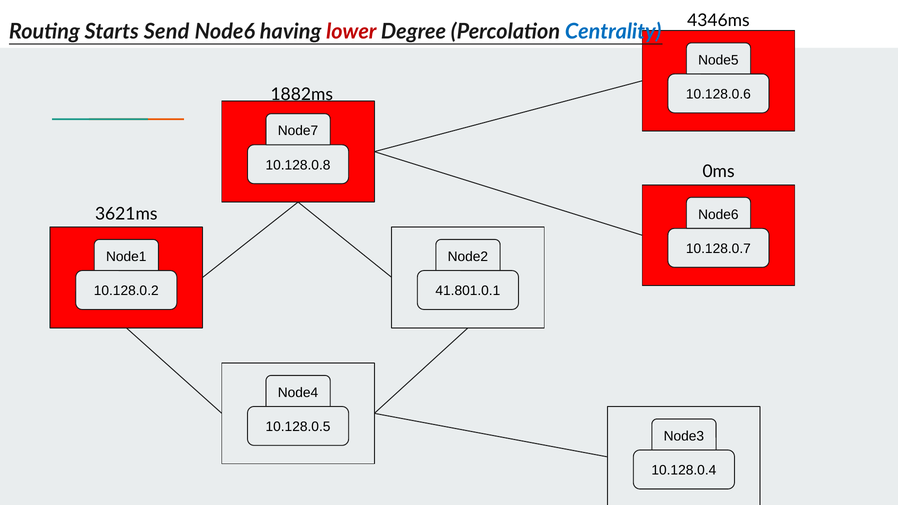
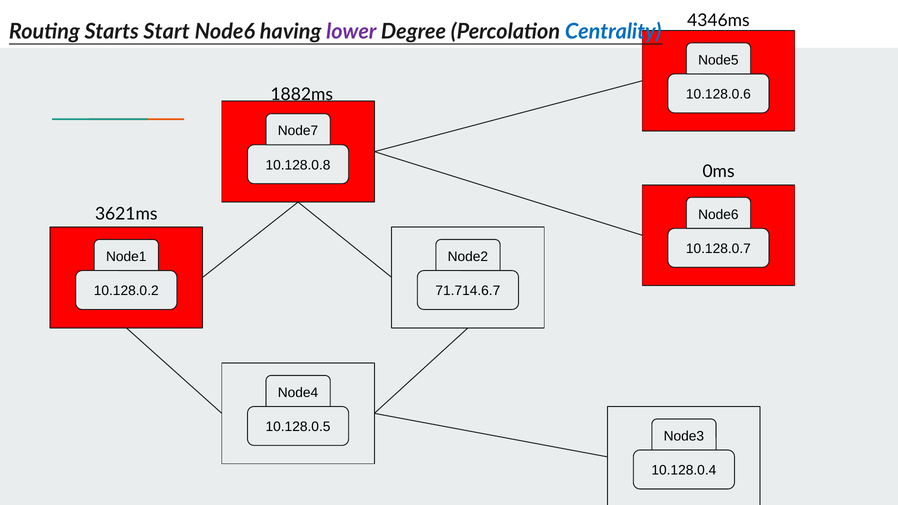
Send: Send -> Start
lower colour: red -> purple
41.801.0.1: 41.801.0.1 -> 71.714.6.7
